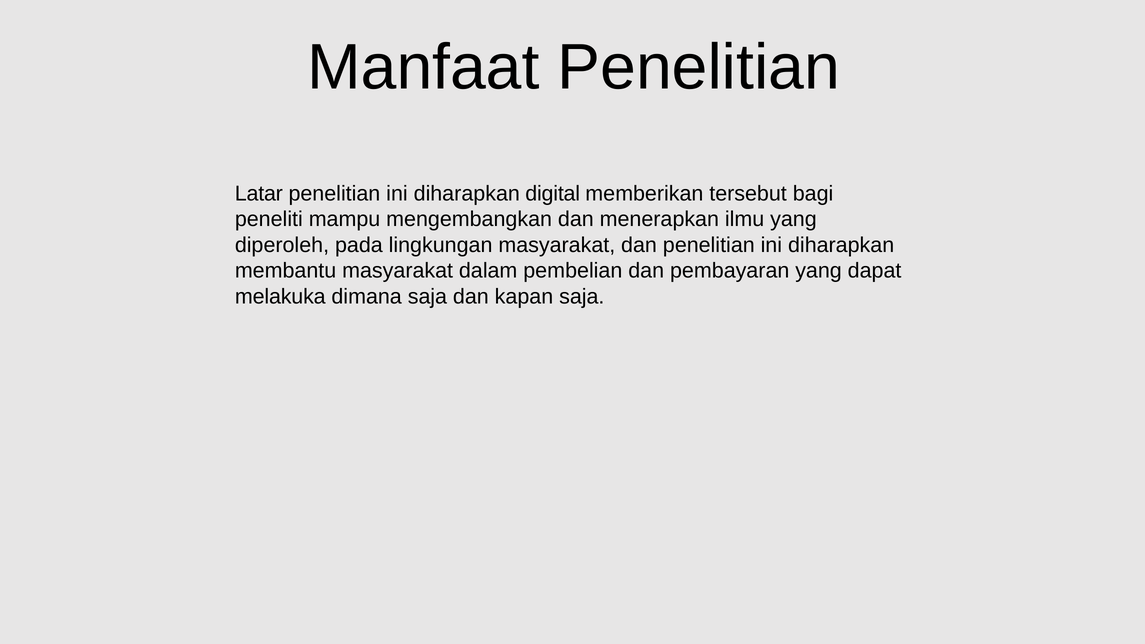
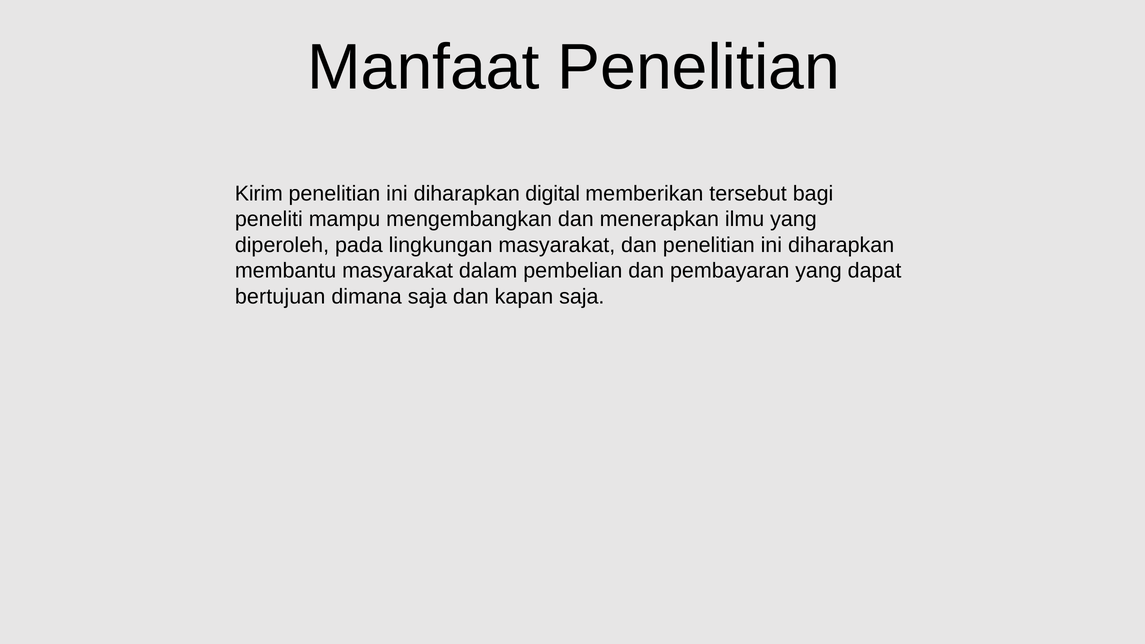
Latar: Latar -> Kirim
melakuka: melakuka -> bertujuan
